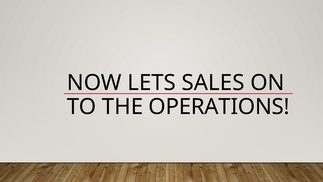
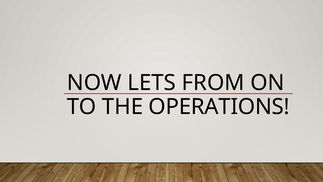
SALES: SALES -> FROM
